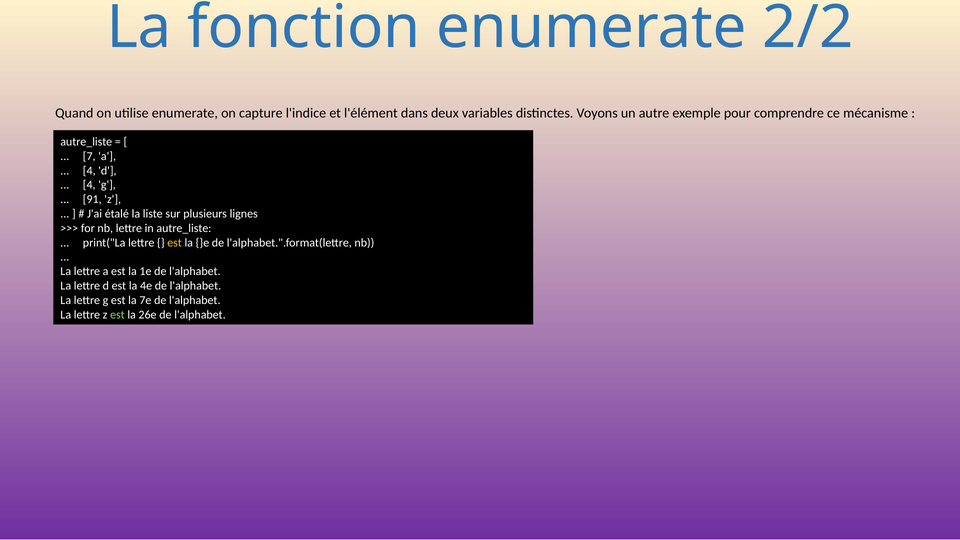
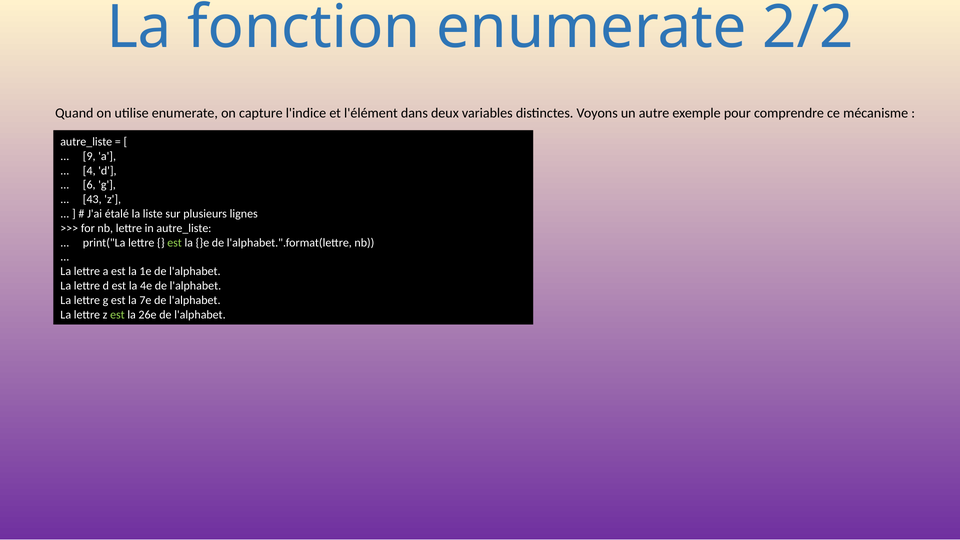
7: 7 -> 9
4 at (89, 185): 4 -> 6
91: 91 -> 43
est at (175, 243) colour: yellow -> light green
